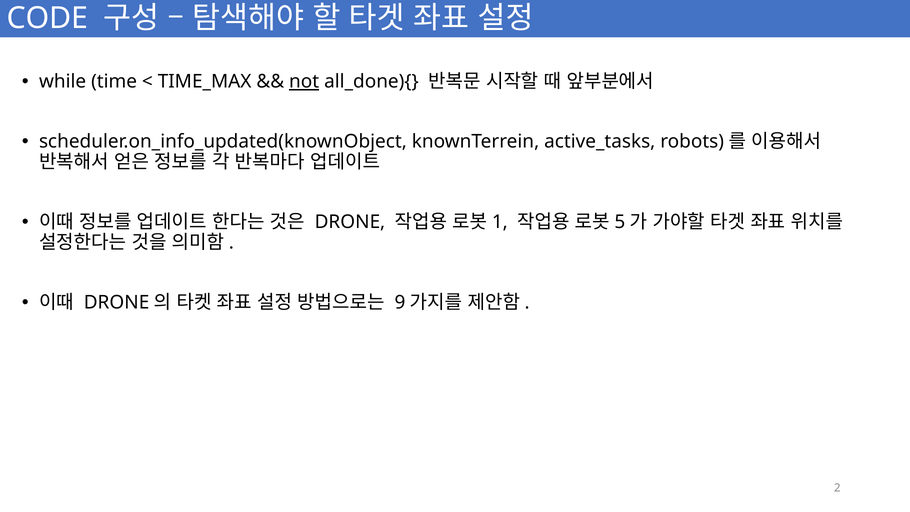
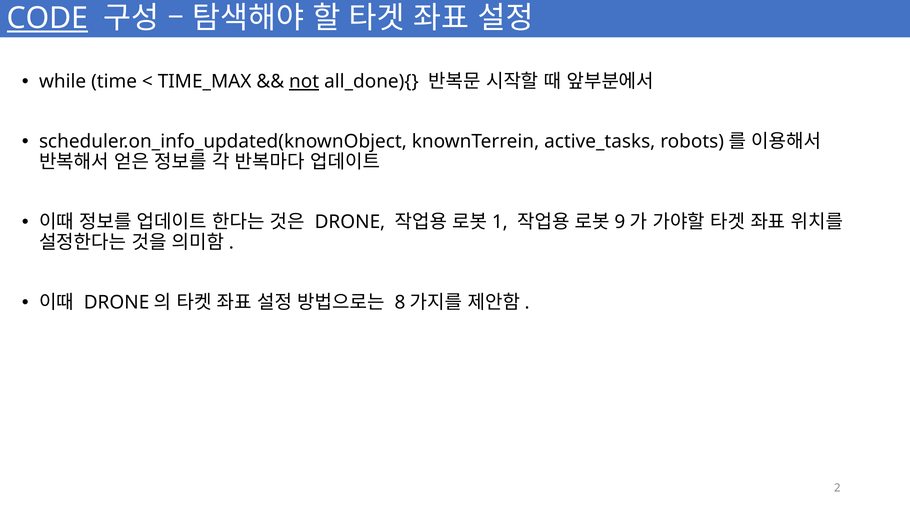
CODE underline: none -> present
5: 5 -> 9
9: 9 -> 8
